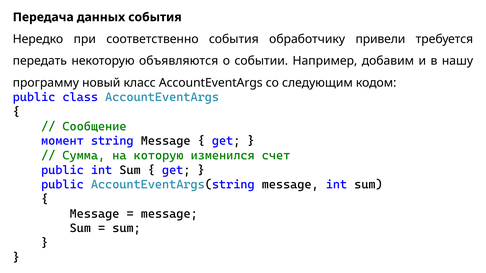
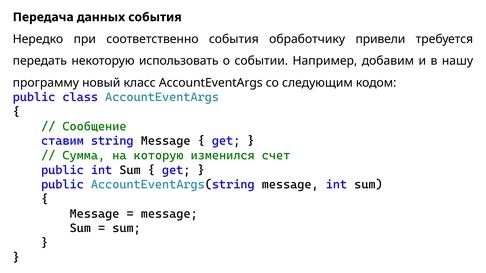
объявляются: объявляются -> использовать
момент: момент -> ставим
